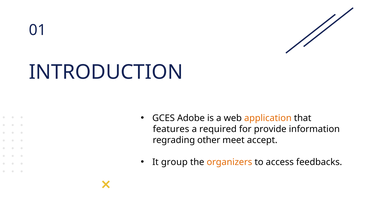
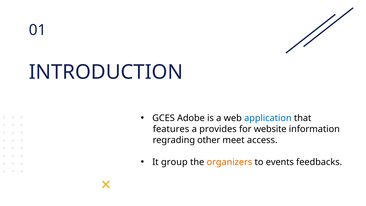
application colour: orange -> blue
required: required -> provides
provide: provide -> website
accept: accept -> access
access: access -> events
